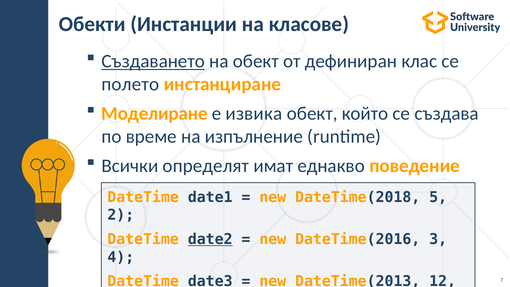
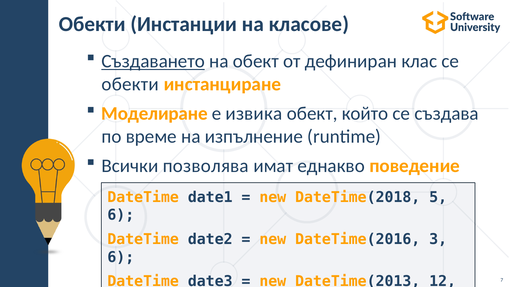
полето at (130, 84): полето -> обекти
определят: определят -> позволява
2 at (121, 215): 2 -> 6
date2 underline: present -> none
4 at (121, 257): 4 -> 6
